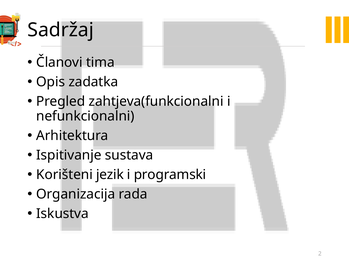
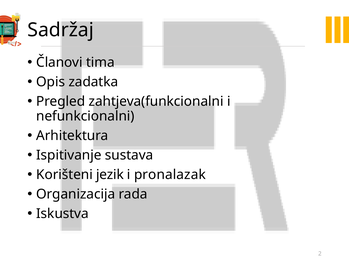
programski: programski -> pronalazak
